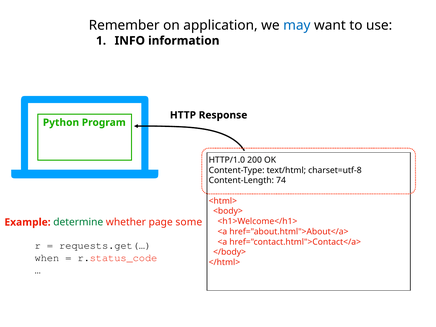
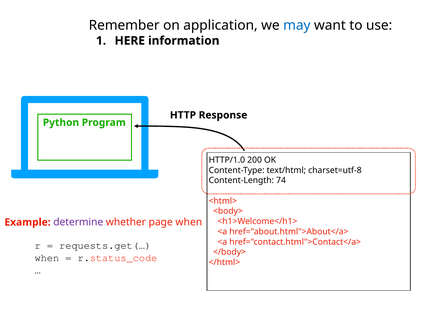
INFO: INFO -> HERE
determine colour: green -> purple
page some: some -> when
